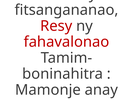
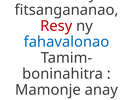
fahavalonao colour: red -> blue
